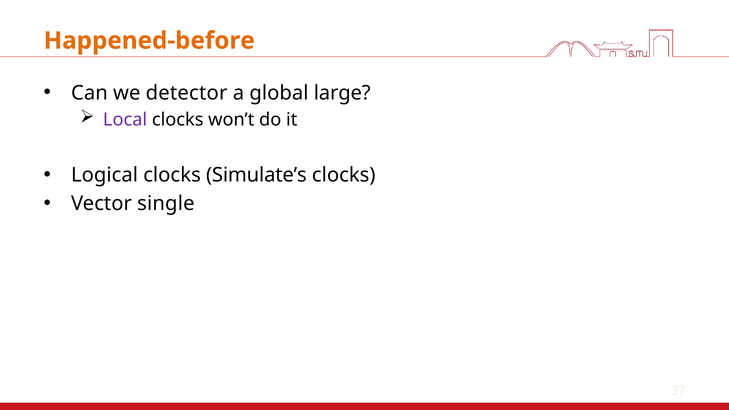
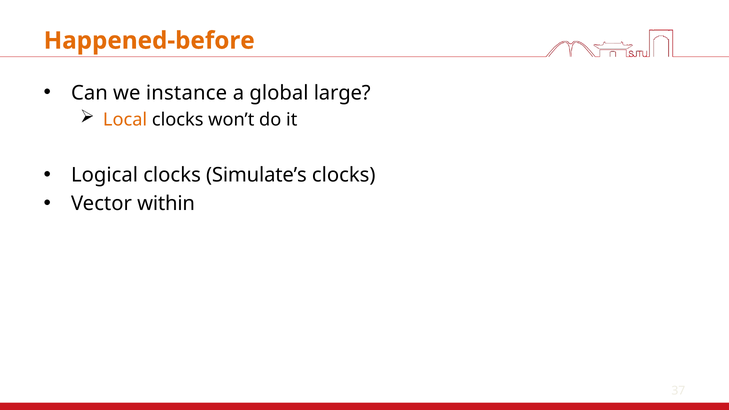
detector: detector -> instance
Local colour: purple -> orange
single: single -> within
